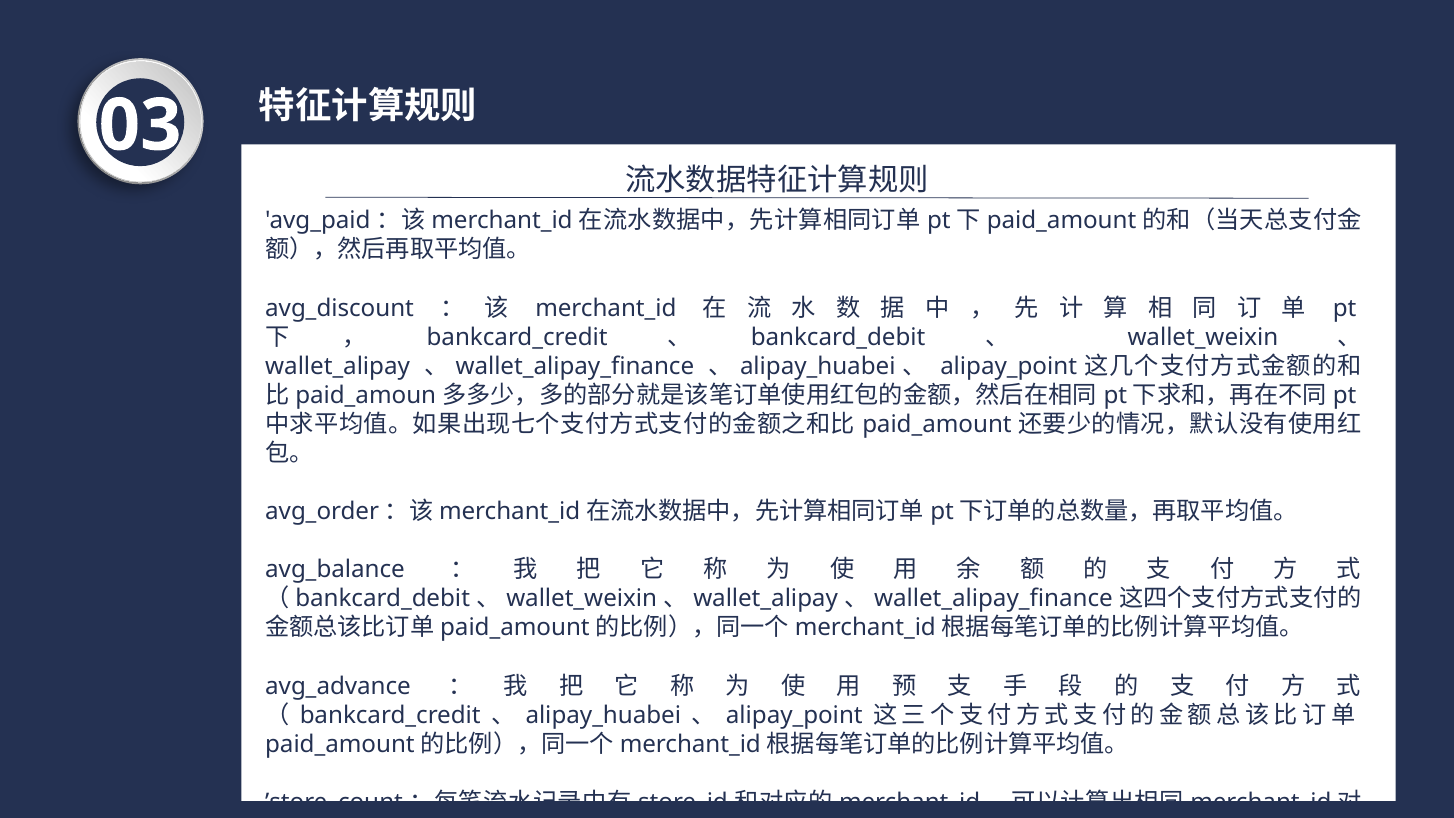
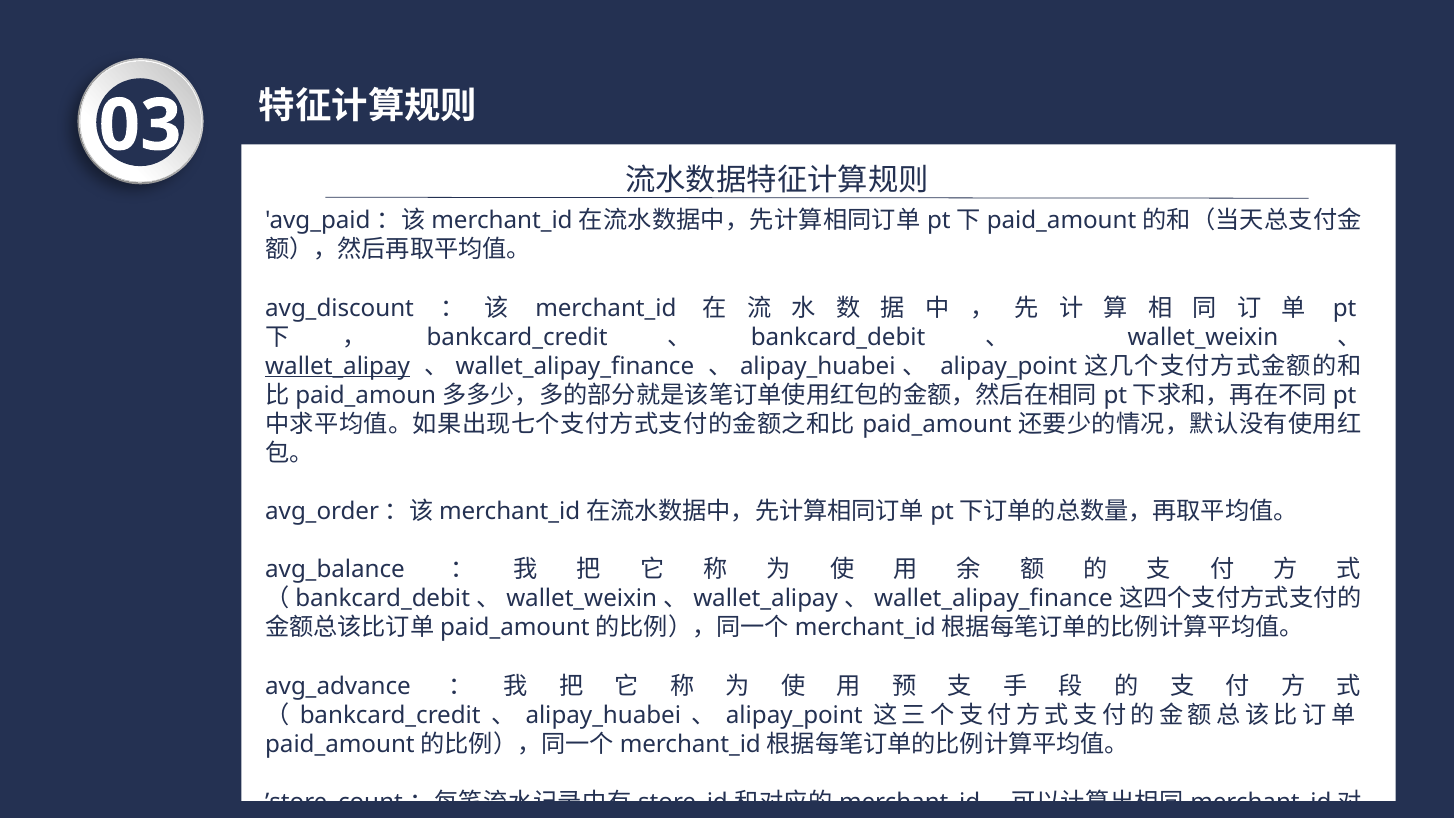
wallet_alipay underline: none -> present
